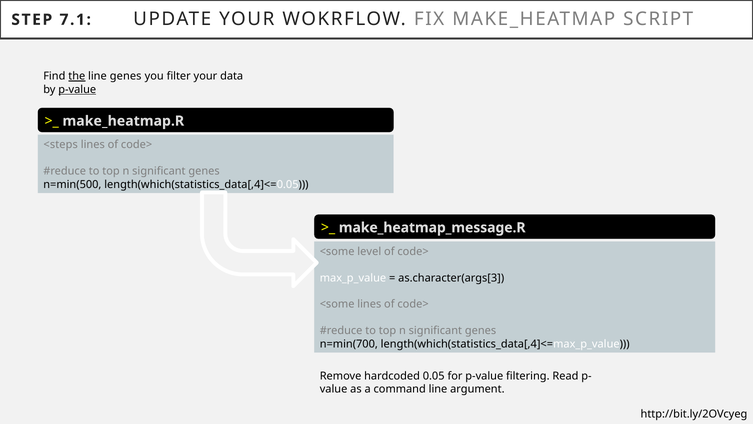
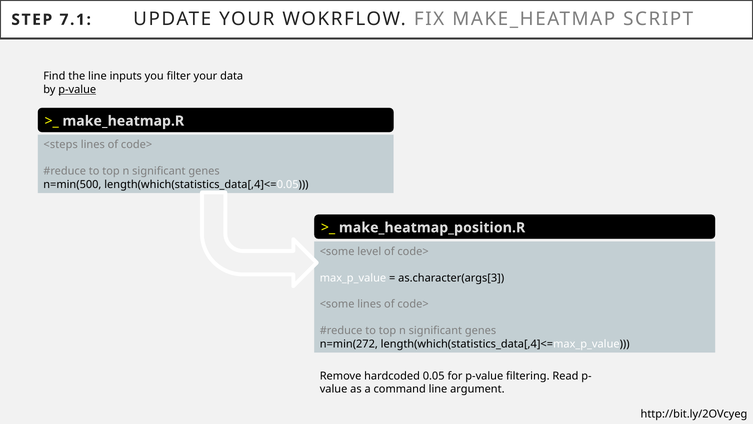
the underline: present -> none
line genes: genes -> inputs
make_heatmap_message.R: make_heatmap_message.R -> make_heatmap_position.R
n=min(700: n=min(700 -> n=min(272
